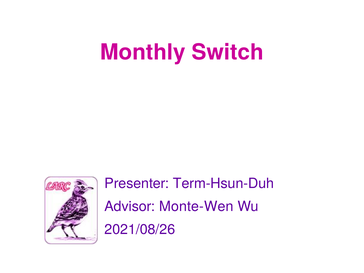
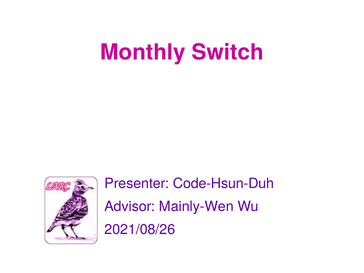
Term-Hsun-Duh: Term-Hsun-Duh -> Code-Hsun-Duh
Monte-Wen: Monte-Wen -> Mainly-Wen
